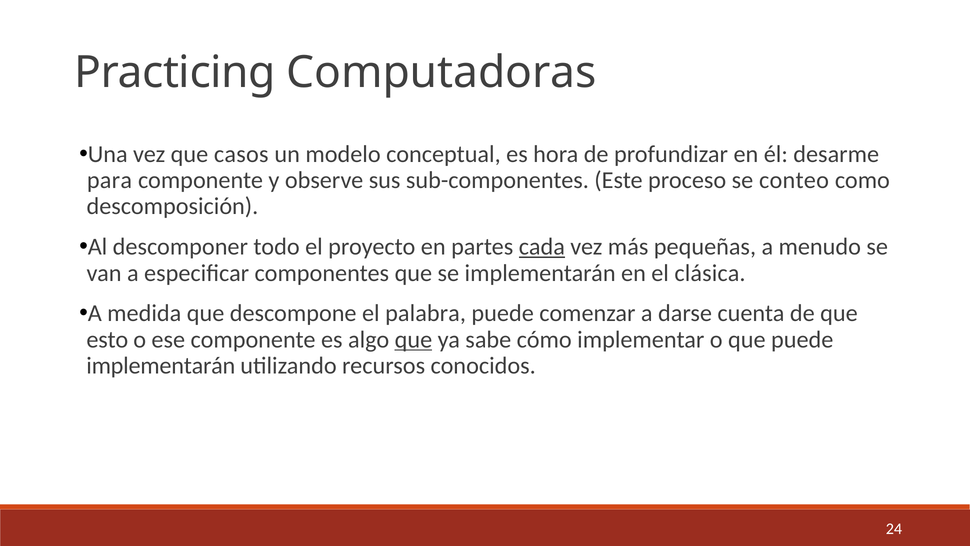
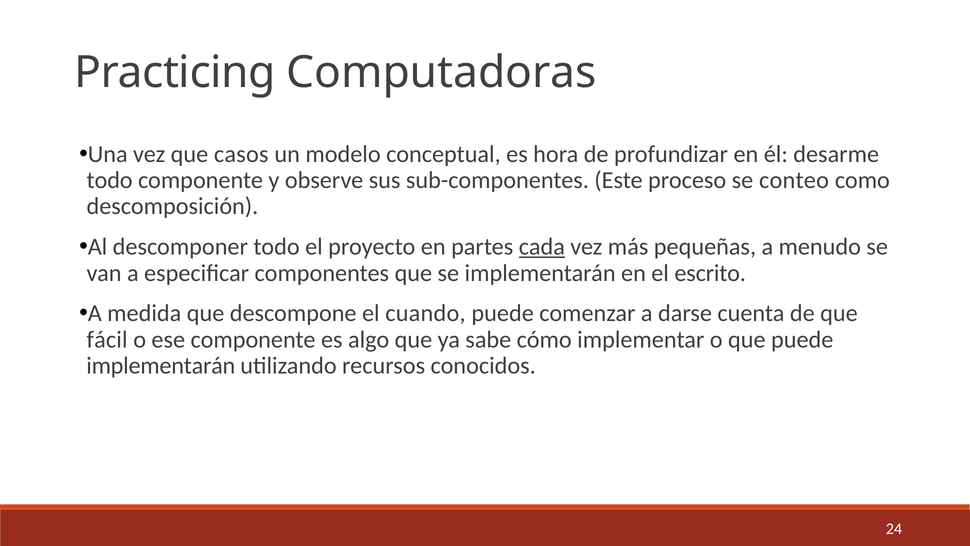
para at (109, 180): para -> todo
clásica: clásica -> escrito
palabra: palabra -> cuando
esto: esto -> fácil
que at (413, 339) underline: present -> none
